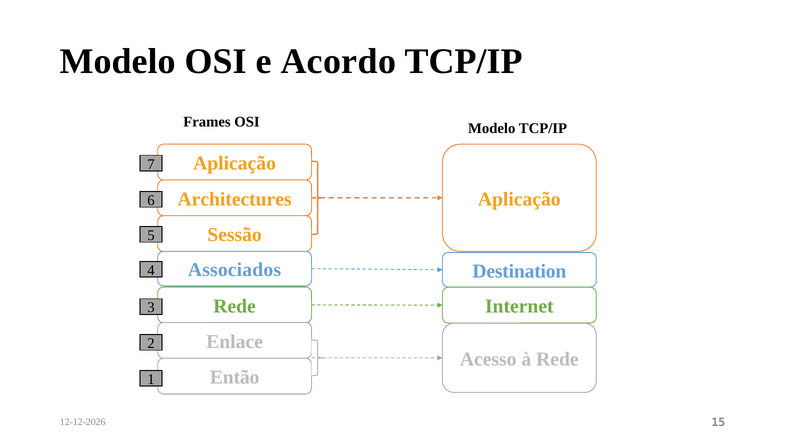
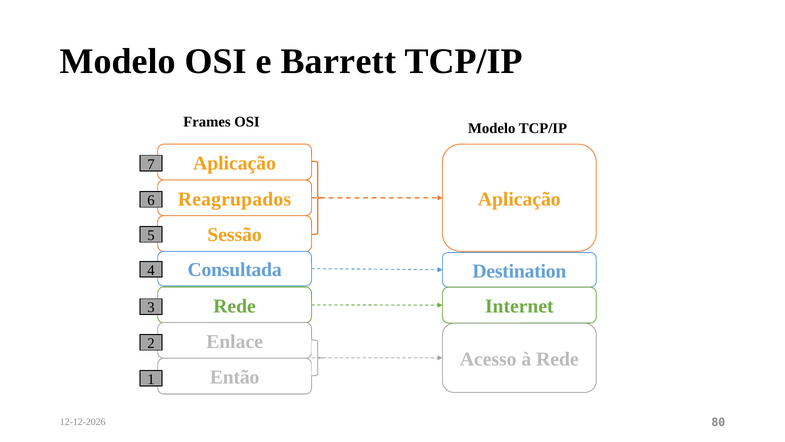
Acordo: Acordo -> Barrett
Architectures: Architectures -> Reagrupados
Associados: Associados -> Consultada
15: 15 -> 80
